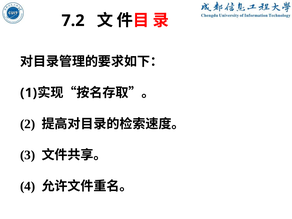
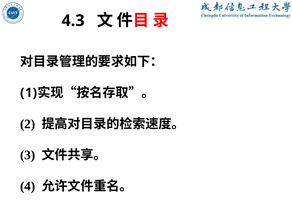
7.2: 7.2 -> 4.3
